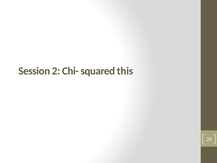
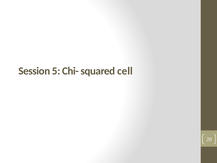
2: 2 -> 5
this: this -> cell
